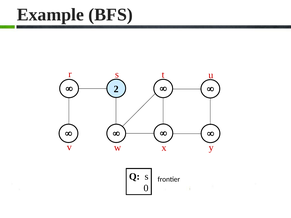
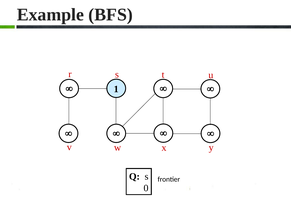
2: 2 -> 1
